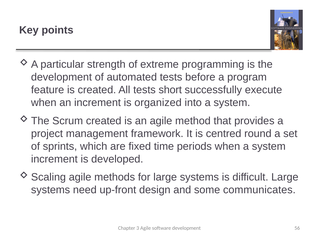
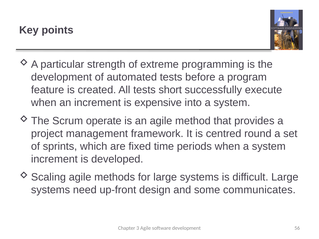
organized: organized -> expensive
Scrum created: created -> operate
